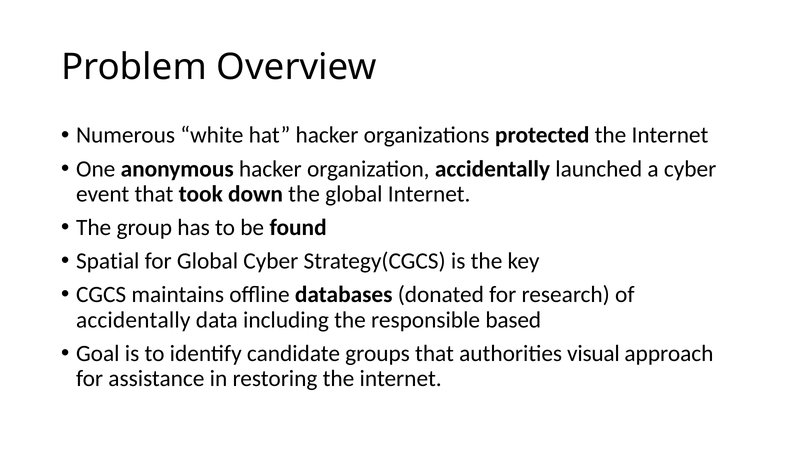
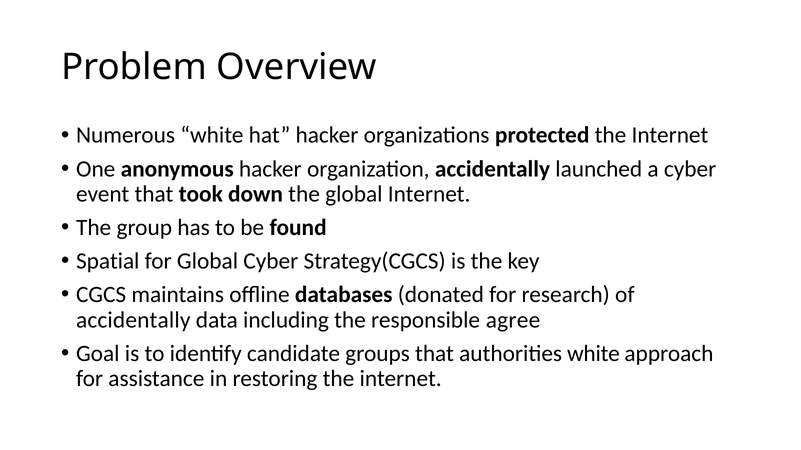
based: based -> agree
authorities visual: visual -> white
